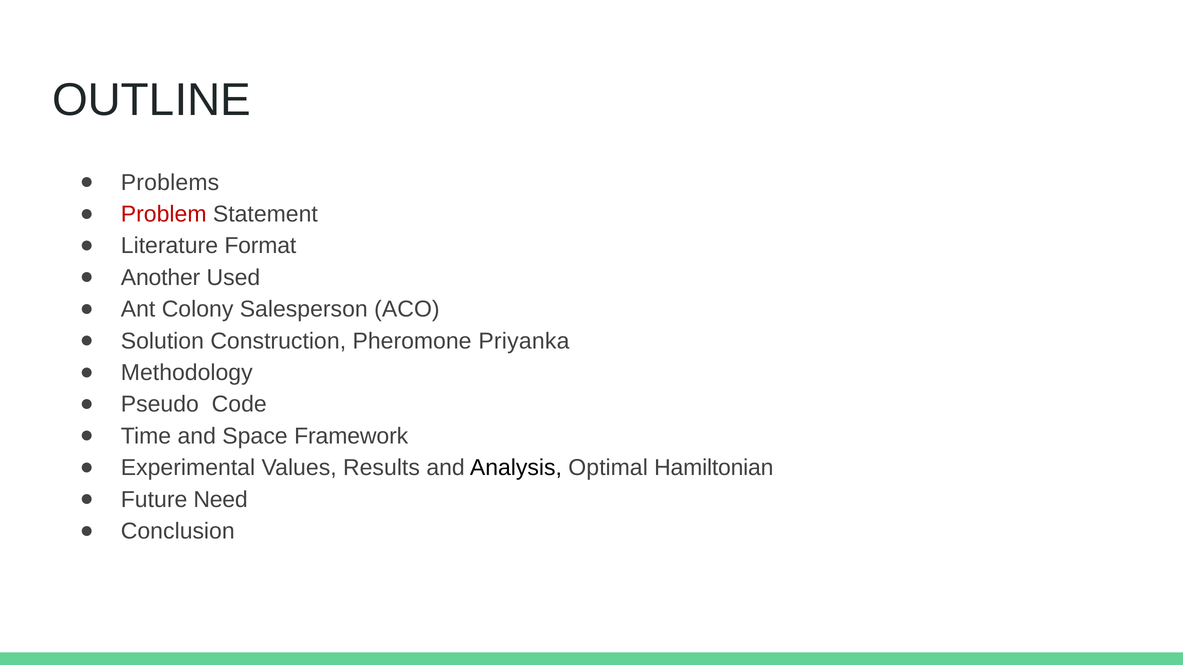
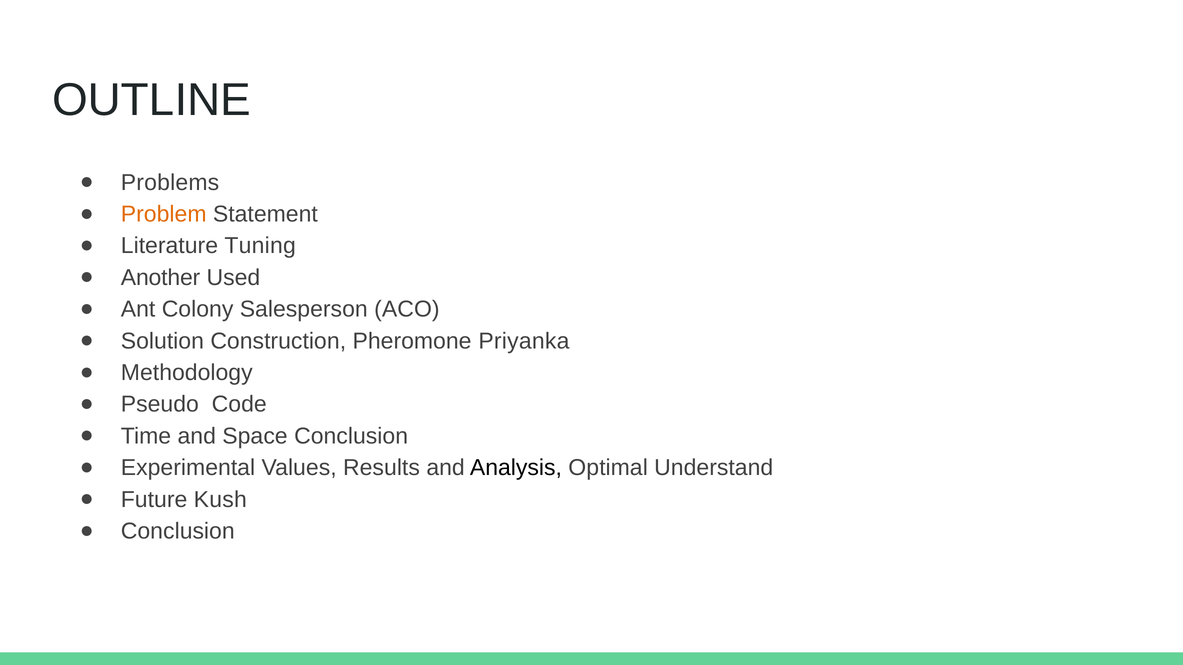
Problem colour: red -> orange
Format: Format -> Tuning
Space Framework: Framework -> Conclusion
Hamiltonian: Hamiltonian -> Understand
Need: Need -> Kush
